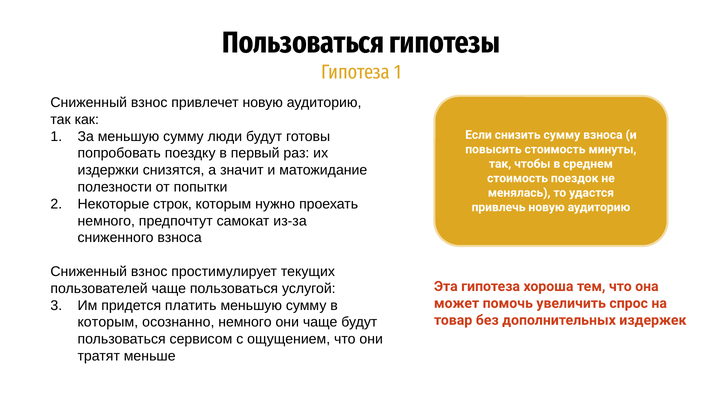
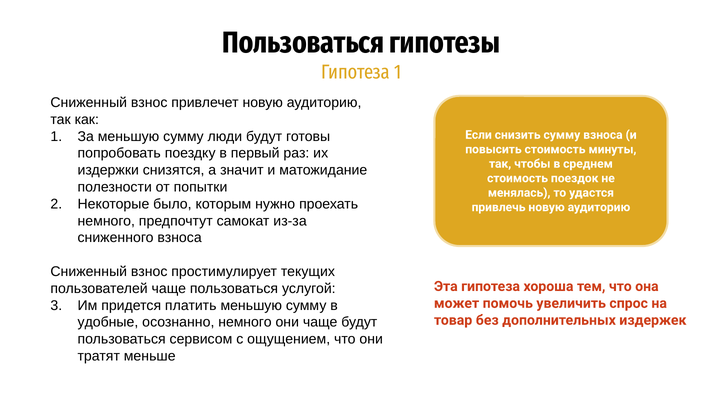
строк: строк -> было
которым at (108, 322): которым -> удобные
